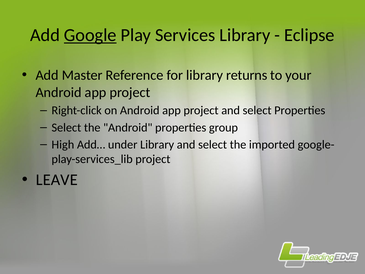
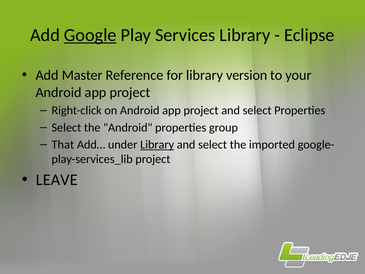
returns: returns -> version
High: High -> That
Library at (157, 144) underline: none -> present
